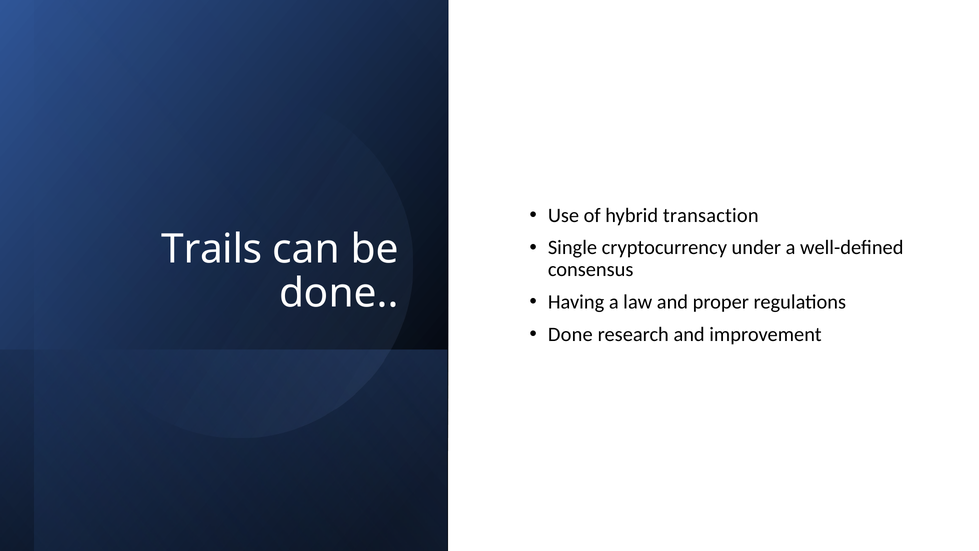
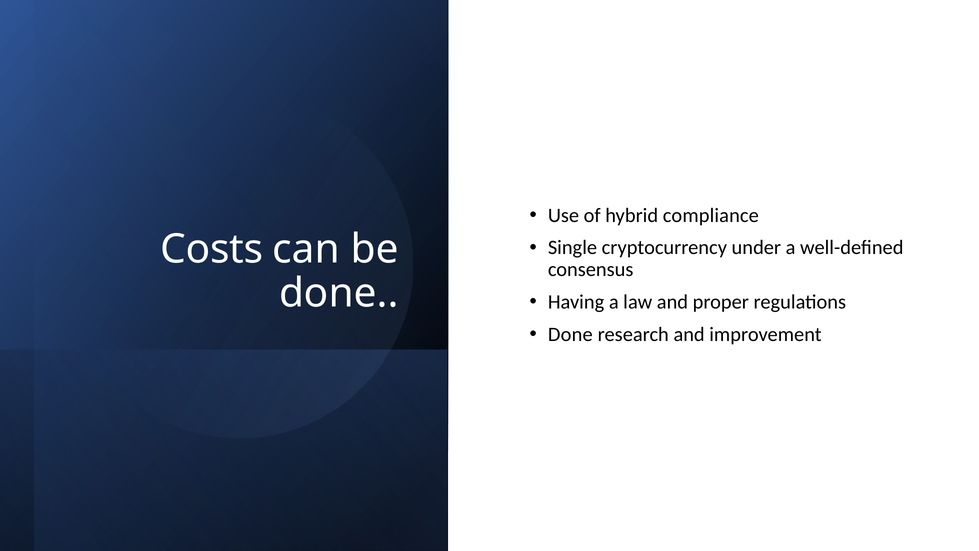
transaction: transaction -> compliance
Trails: Trails -> Costs
